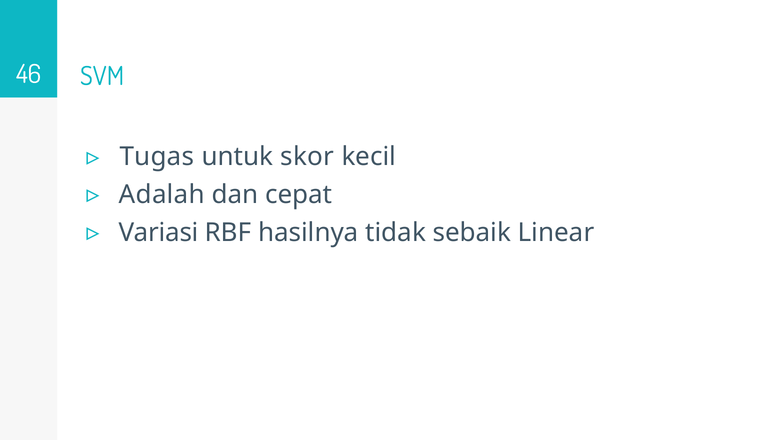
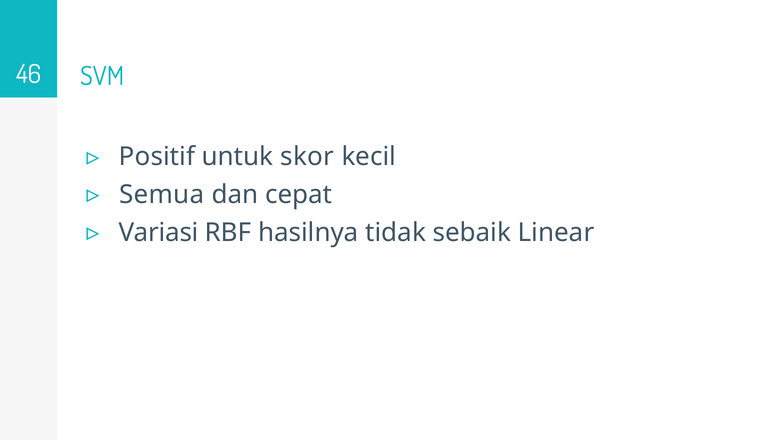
Tugas: Tugas -> Positif
Adalah: Adalah -> Semua
